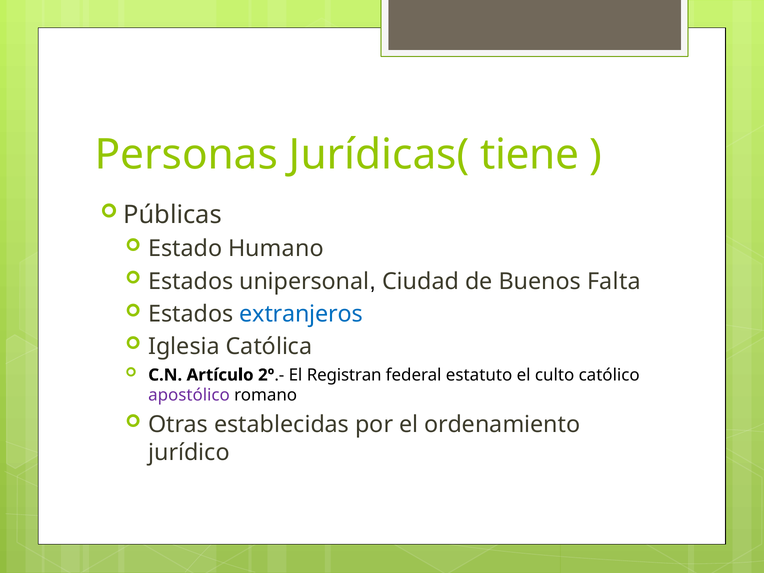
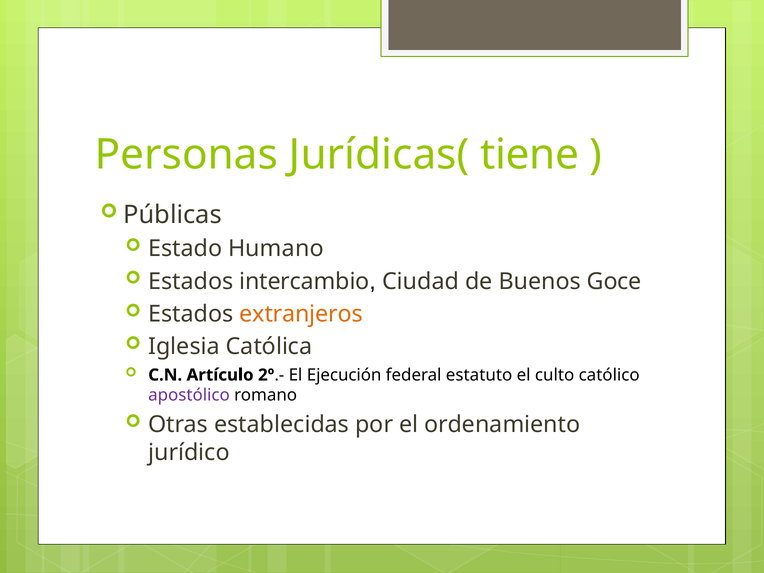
unipersonal: unipersonal -> intercambio
Falta: Falta -> Goce
extranjeros colour: blue -> orange
Registran: Registran -> Ejecución
